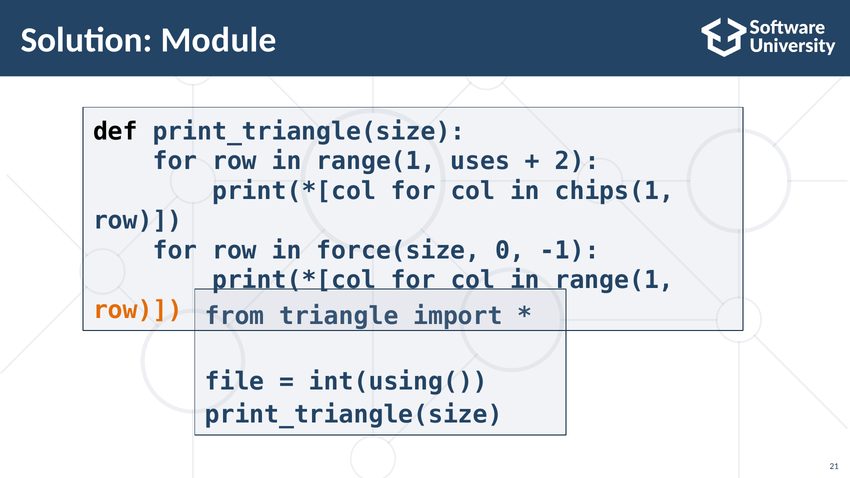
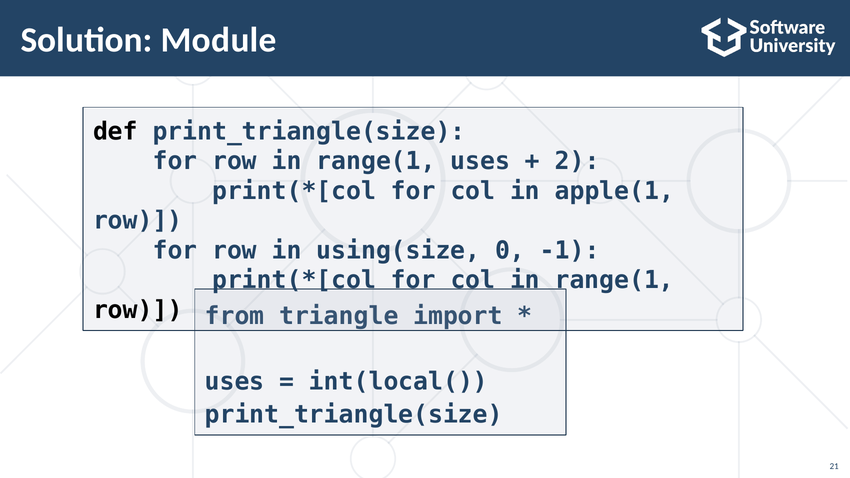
chips(1: chips(1 -> apple(1
force(size: force(size -> using(size
row at (138, 310) colour: orange -> black
file at (235, 382): file -> uses
int(using(: int(using( -> int(local(
